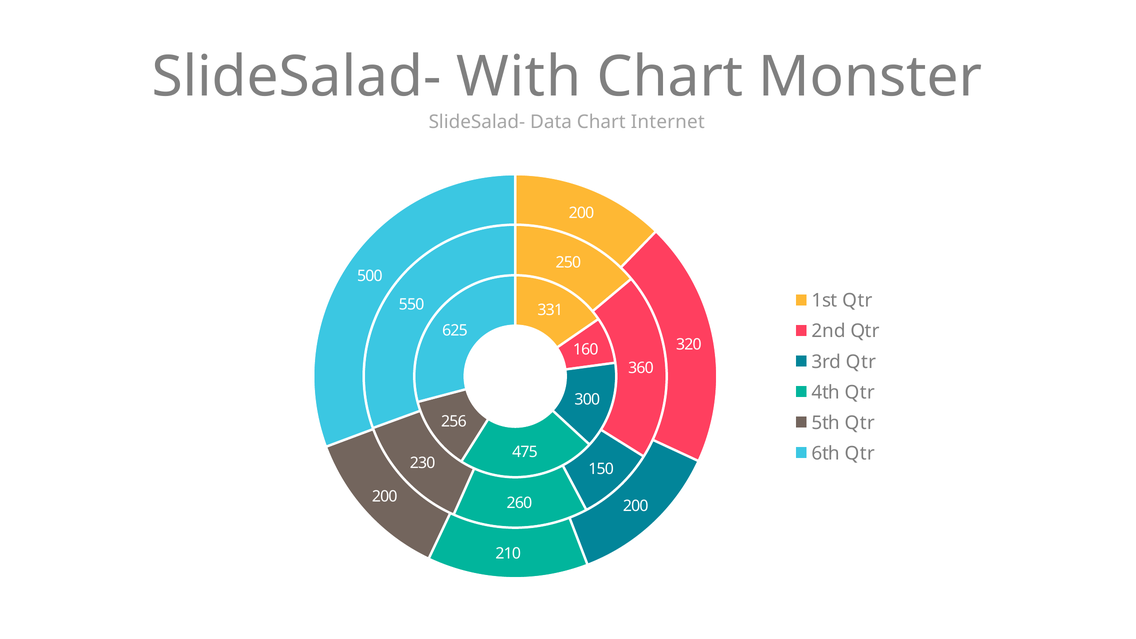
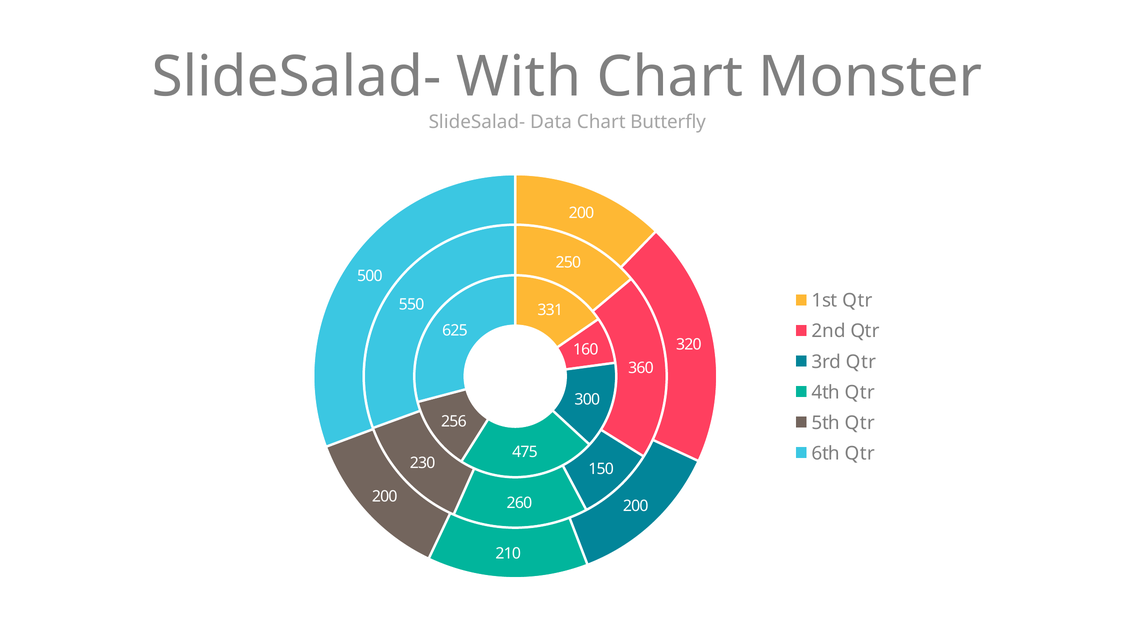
Internet: Internet -> Butterfly
